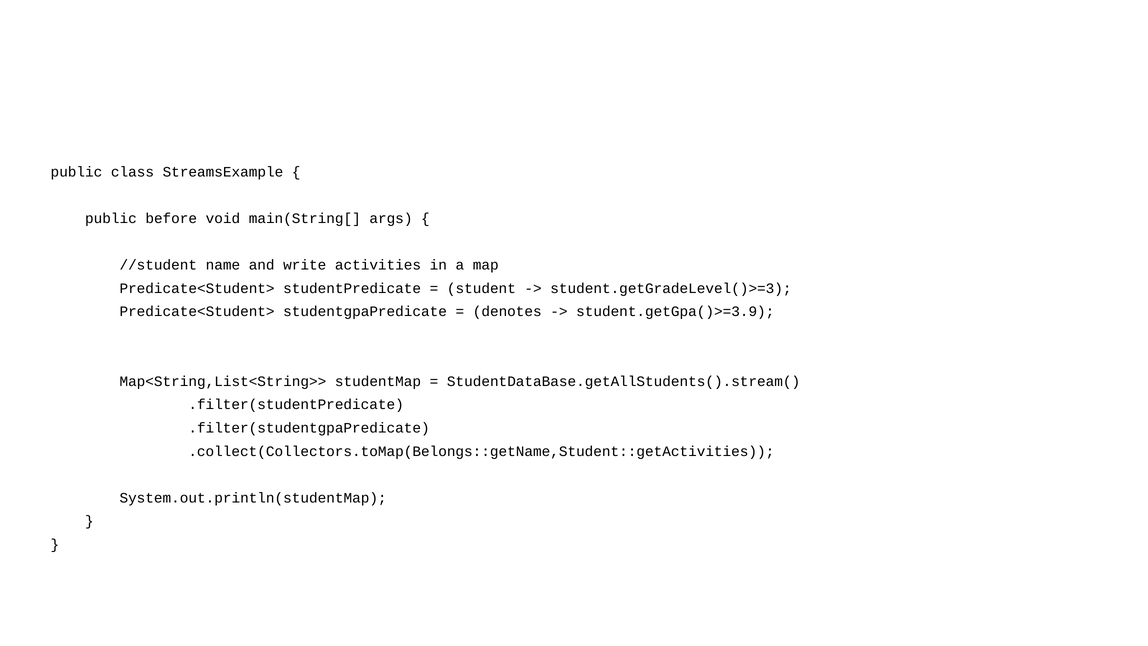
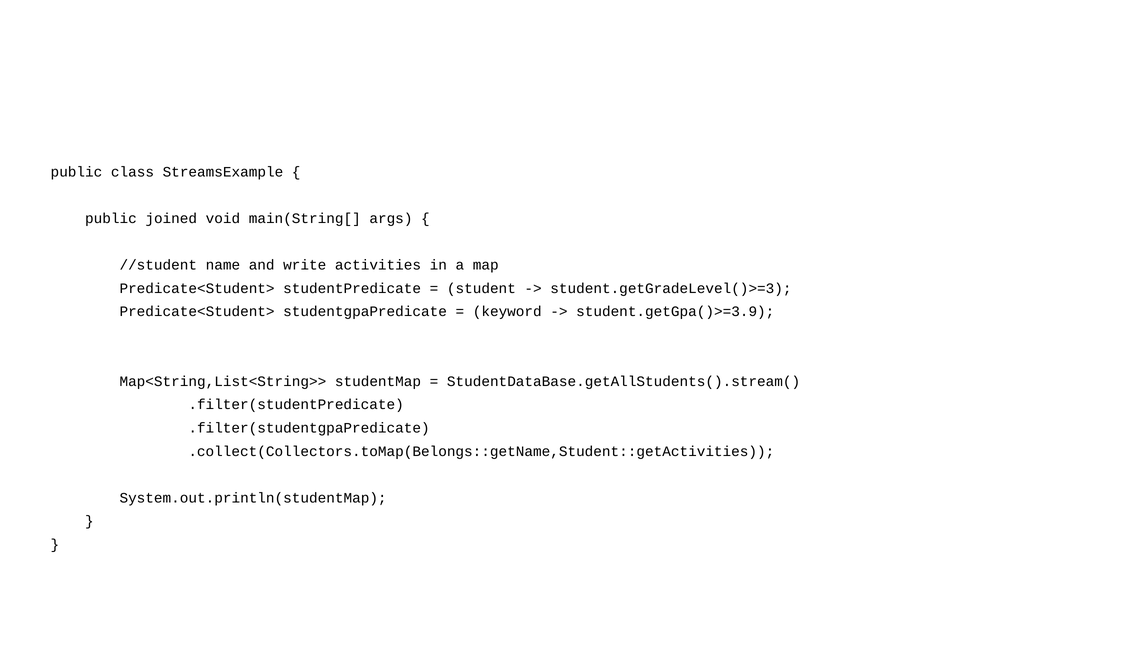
before: before -> joined
denotes: denotes -> keyword
